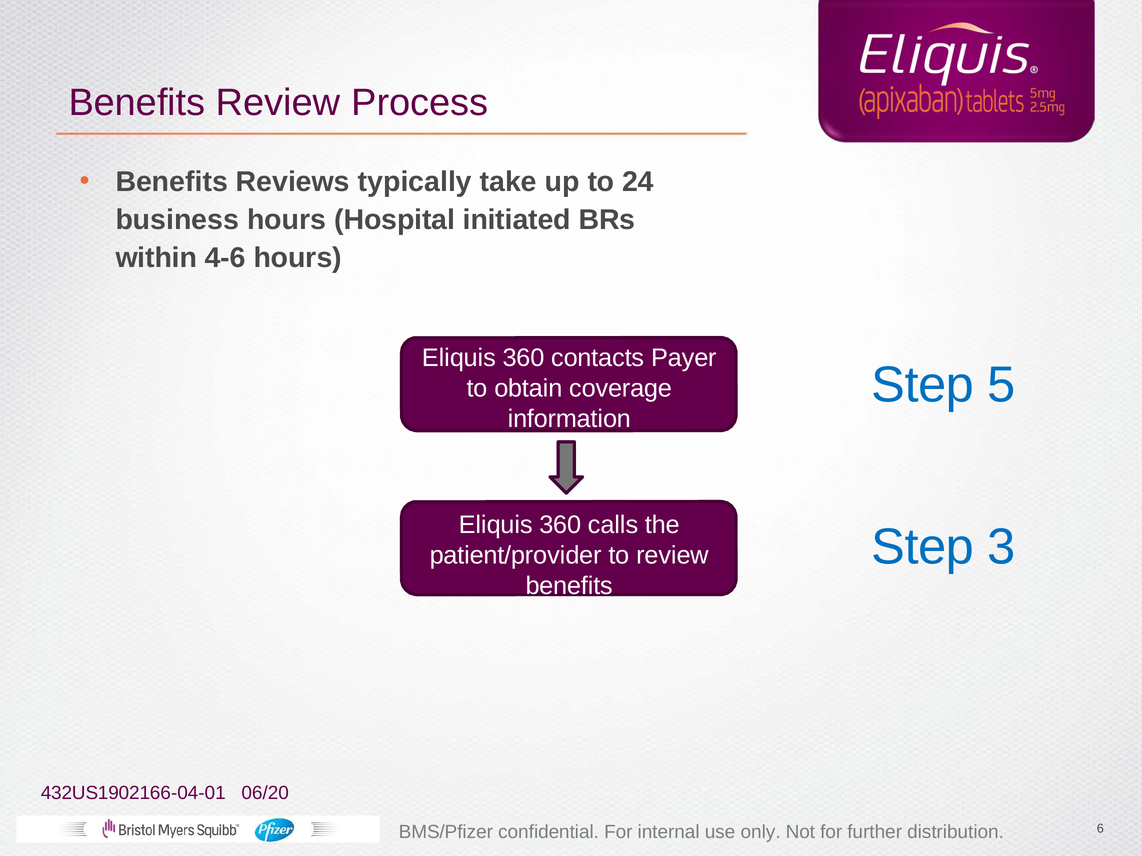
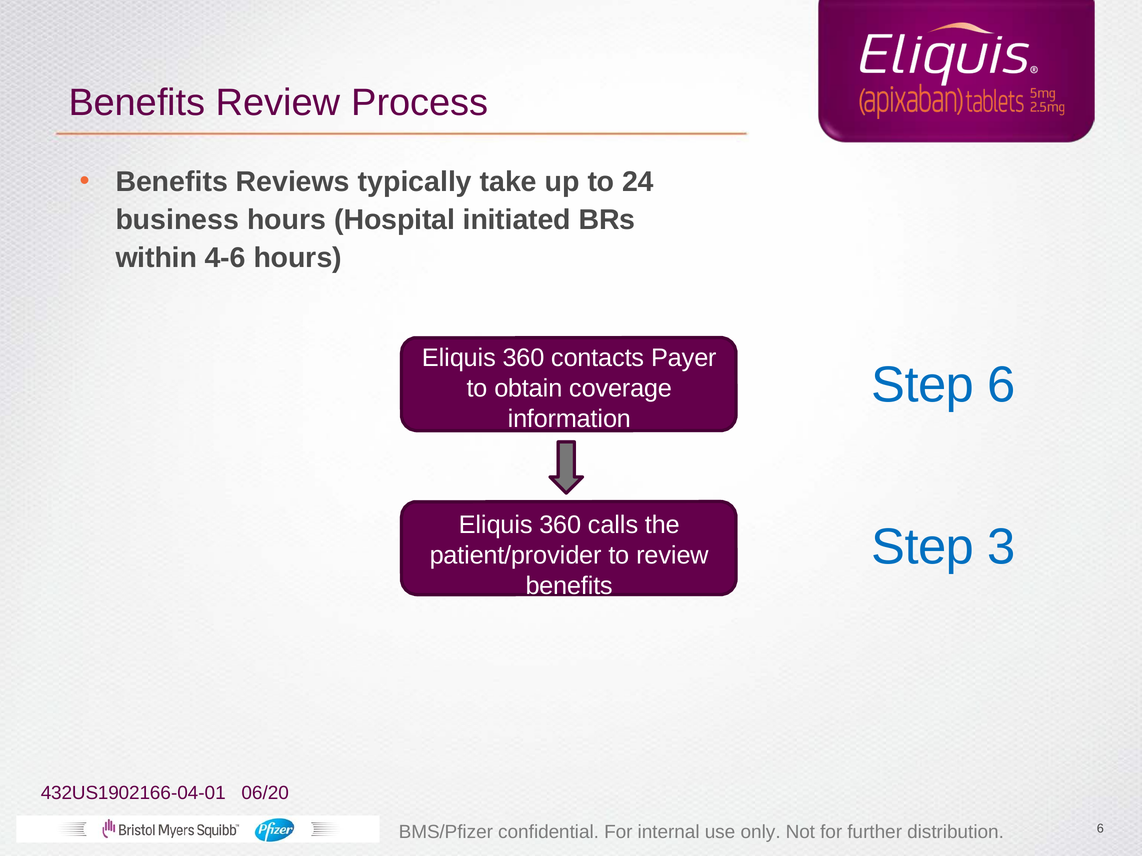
Step 5: 5 -> 6
